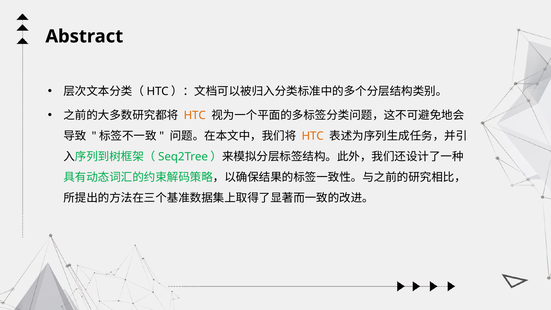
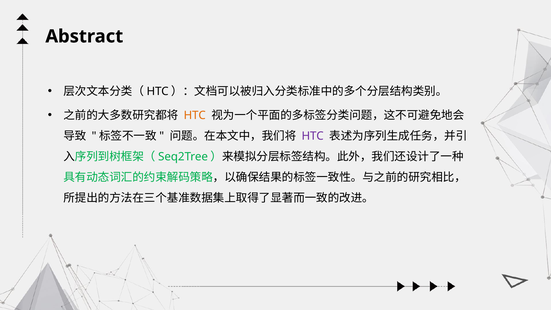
HTC at (313, 136) colour: orange -> purple
